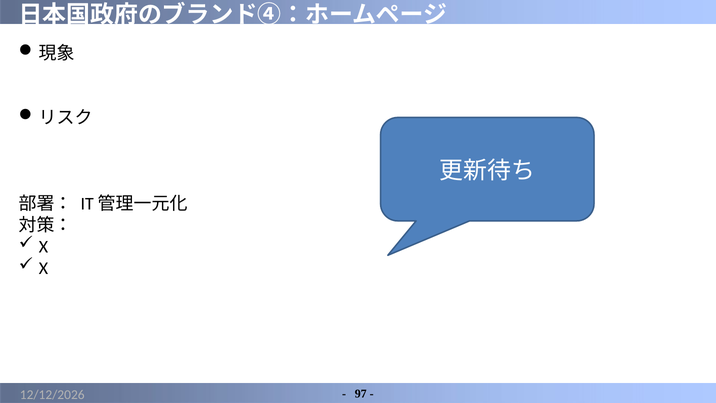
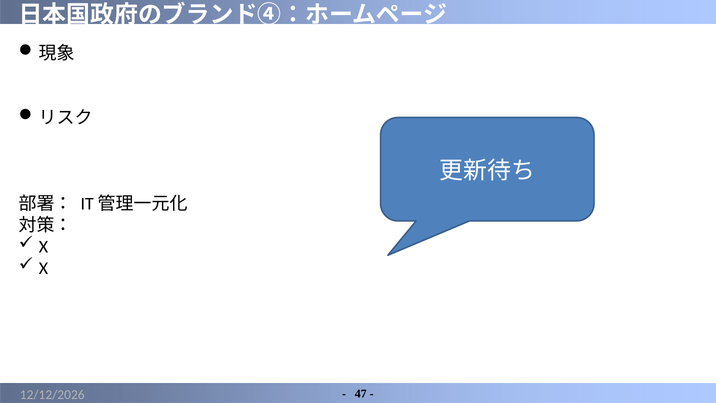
97: 97 -> 47
